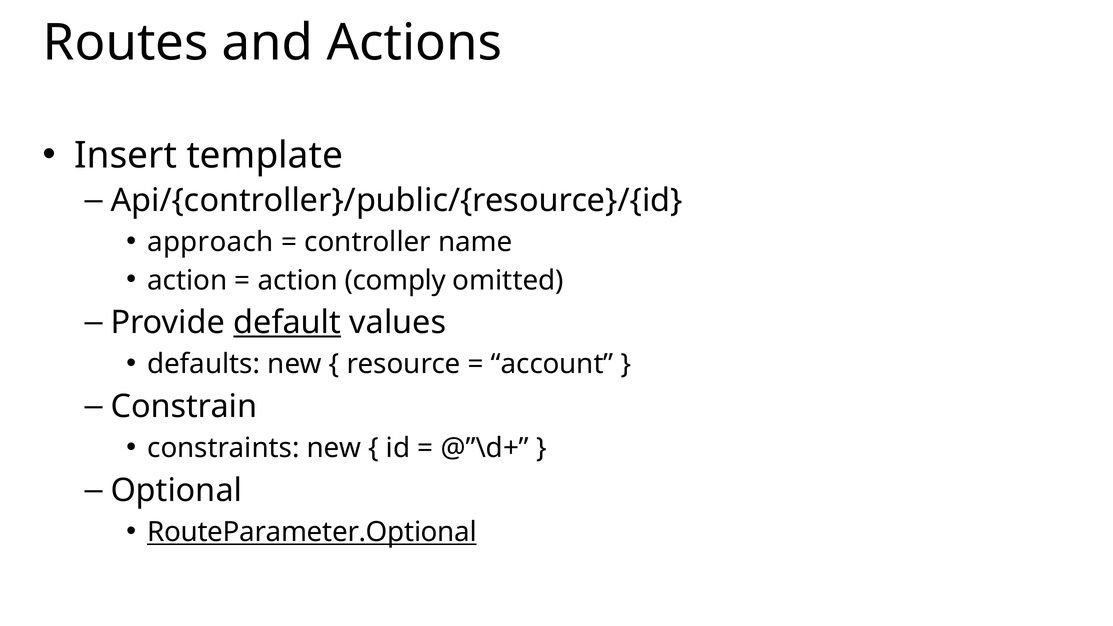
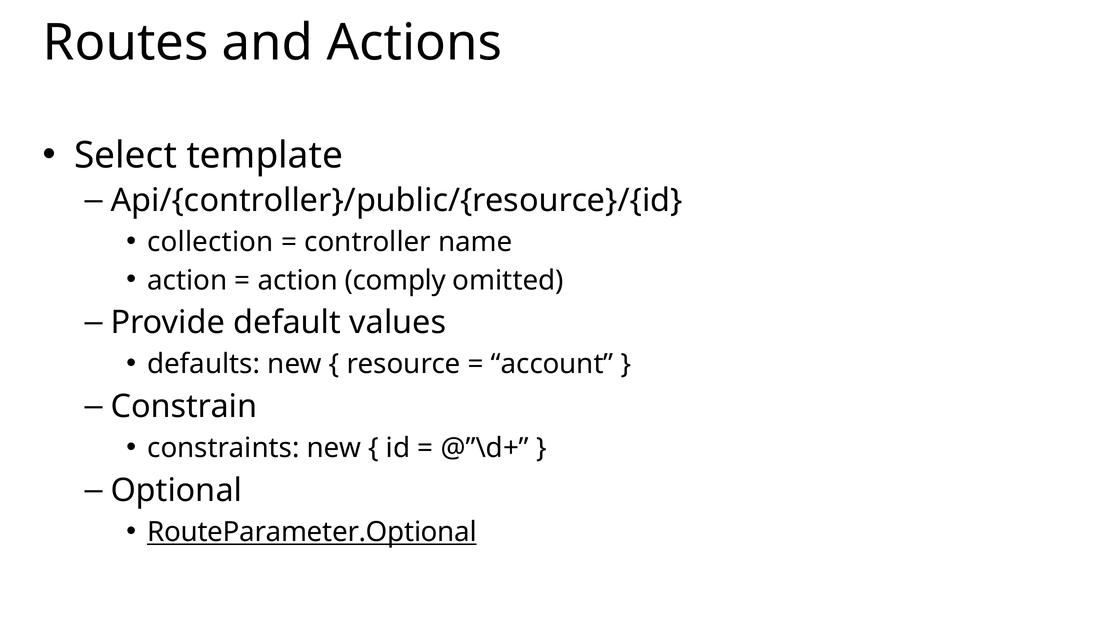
Insert: Insert -> Select
approach: approach -> collection
default underline: present -> none
